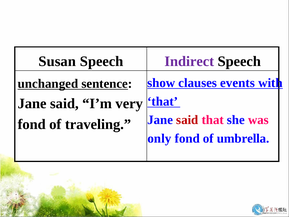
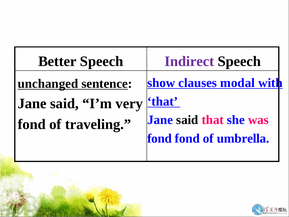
Susan: Susan -> Better
events: events -> modal
said at (187, 120) colour: red -> black
only at (159, 138): only -> fond
